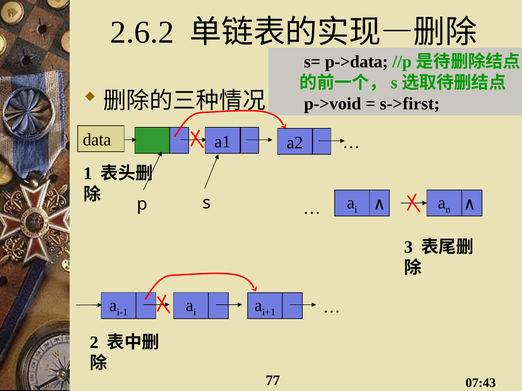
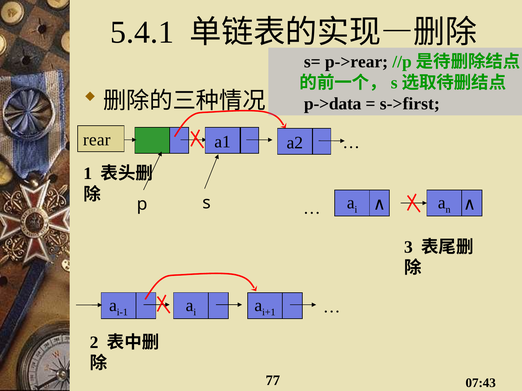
2.6.2: 2.6.2 -> 5.4.1
p->data: p->data -> p->rear
p->void: p->void -> p->data
data: data -> rear
